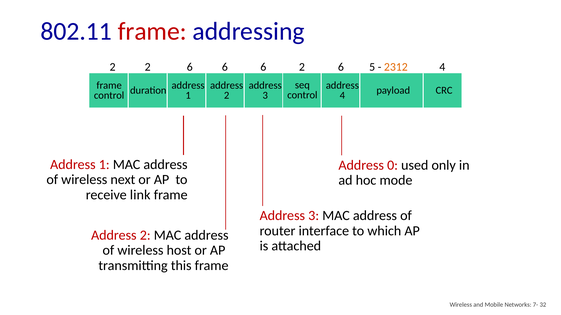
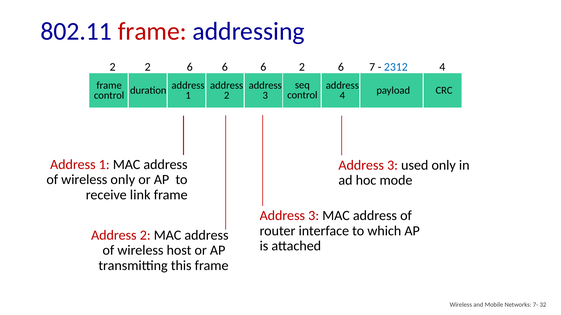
5: 5 -> 7
2312 colour: orange -> blue
0 at (393, 165): 0 -> 3
wireless next: next -> only
